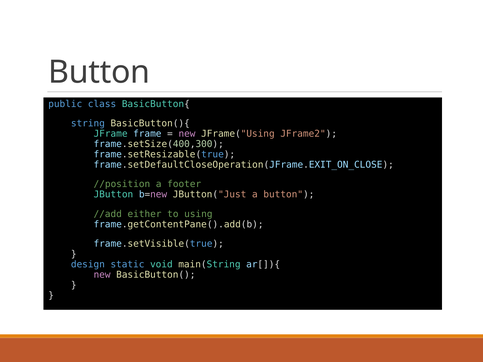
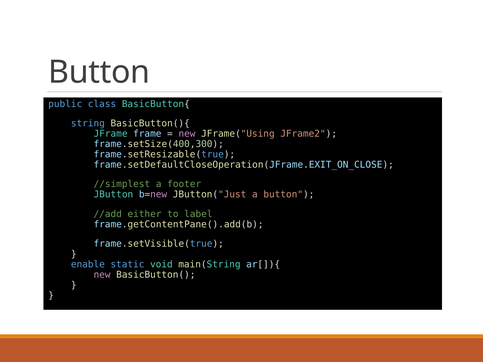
//position: //position -> //simplest
using: using -> label
design: design -> enable
